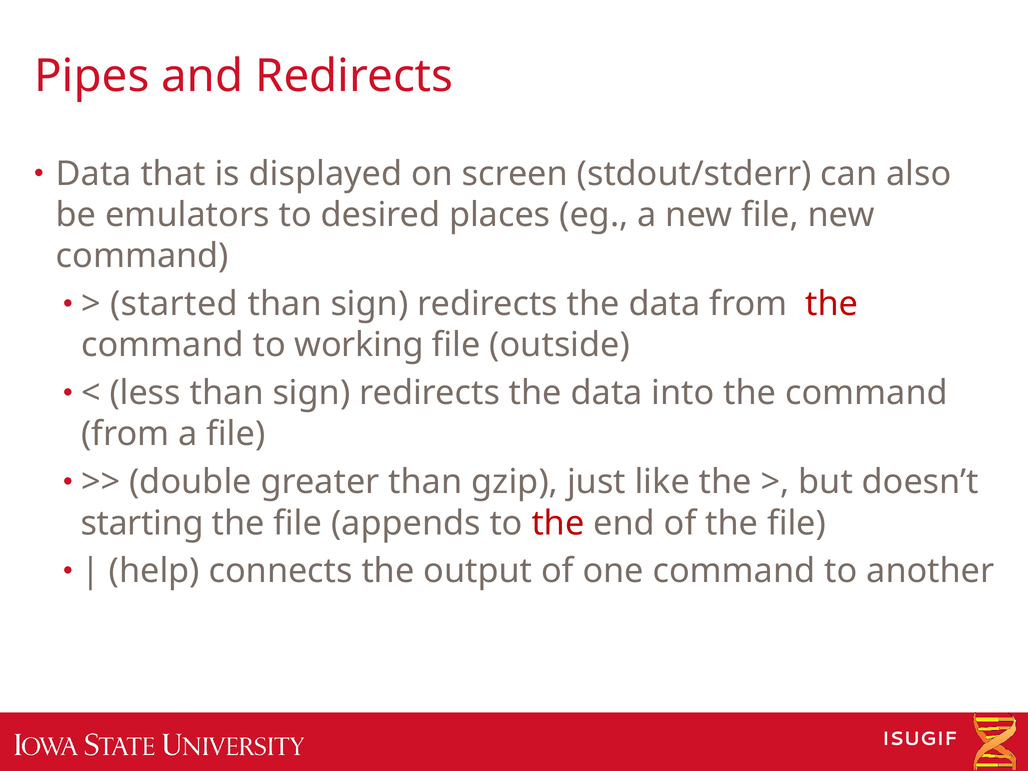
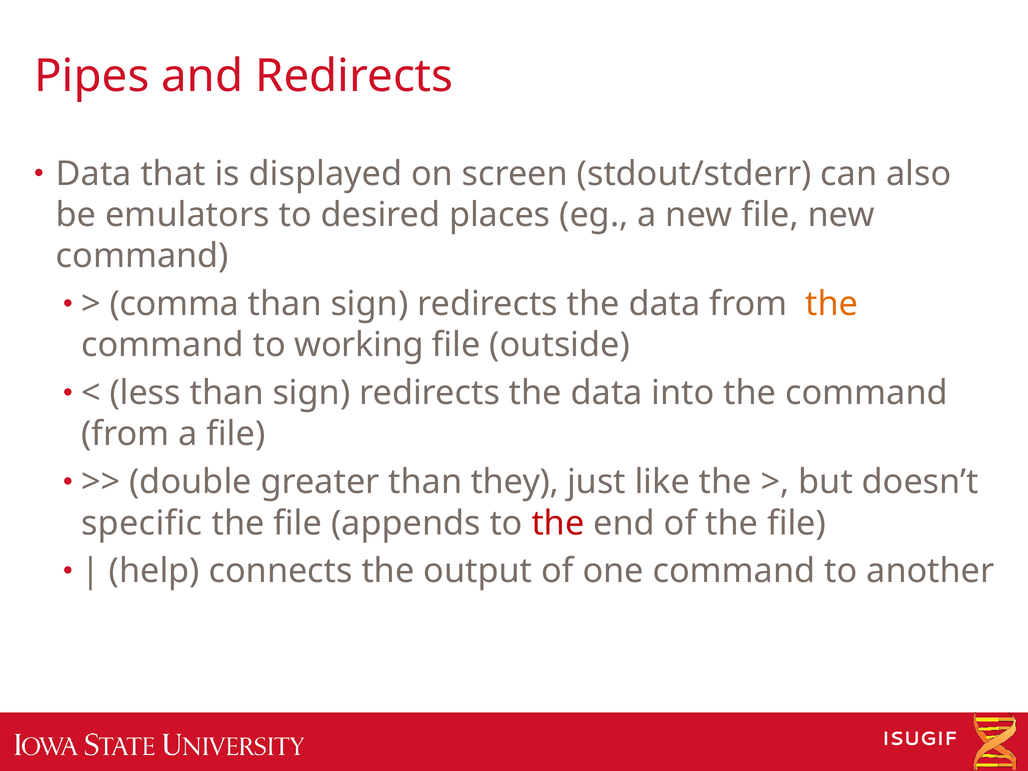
started: started -> comma
the at (832, 304) colour: red -> orange
gzip: gzip -> they
starting: starting -> specific
